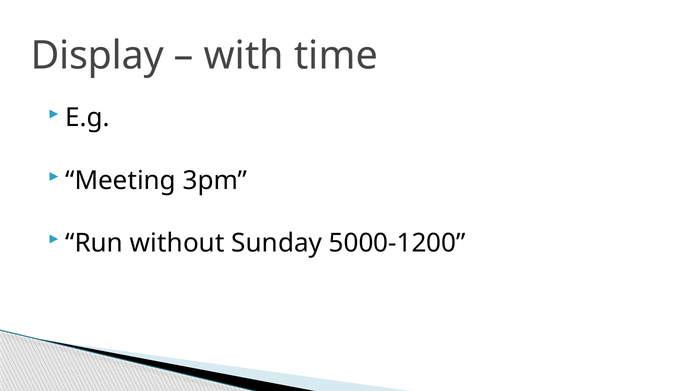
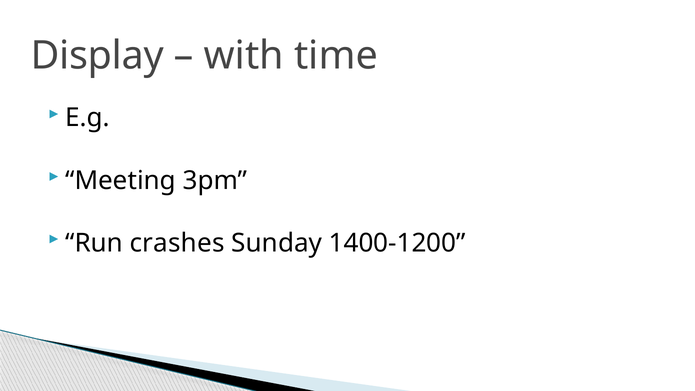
without: without -> crashes
5000-1200: 5000-1200 -> 1400-1200
